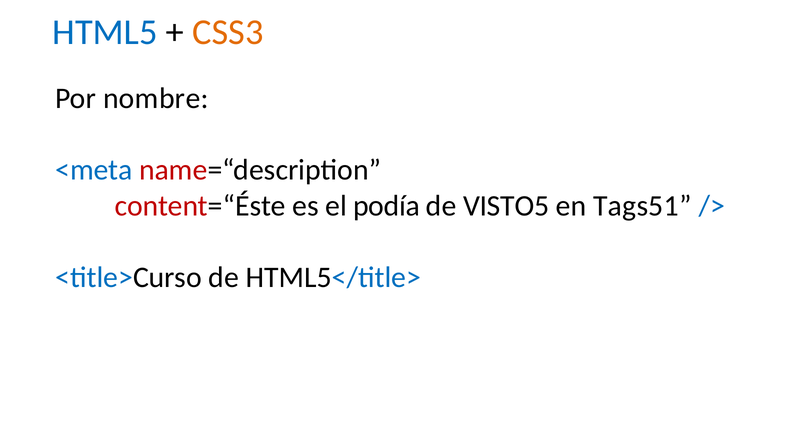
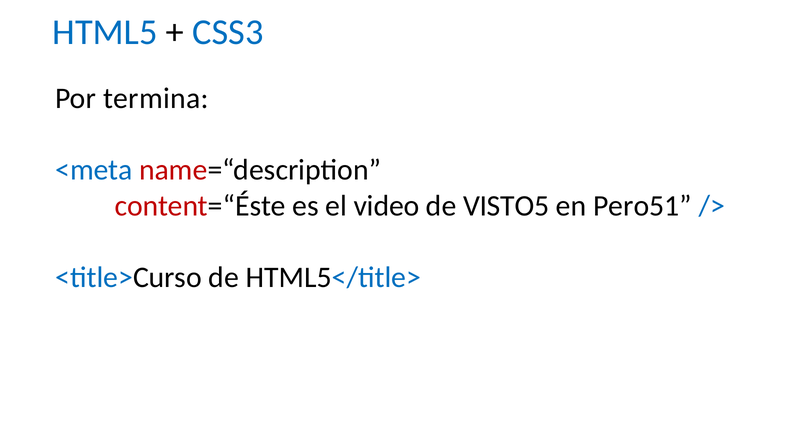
CSS3 colour: orange -> blue
nombre: nombre -> termina
podía: podía -> video
Tags51: Tags51 -> Pero51
